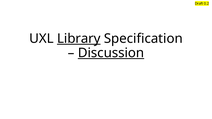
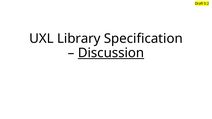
Library underline: present -> none
